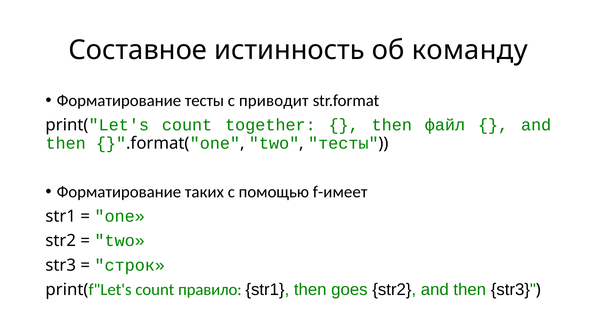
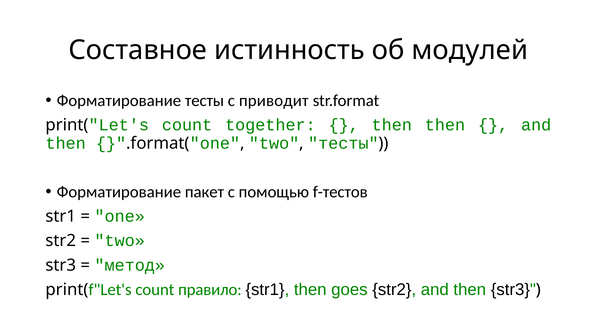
команду: команду -> модулей
then файл: файл -> then
таких: таких -> пакет
f-имеет: f-имеет -> f-тестов
строк: строк -> метод
